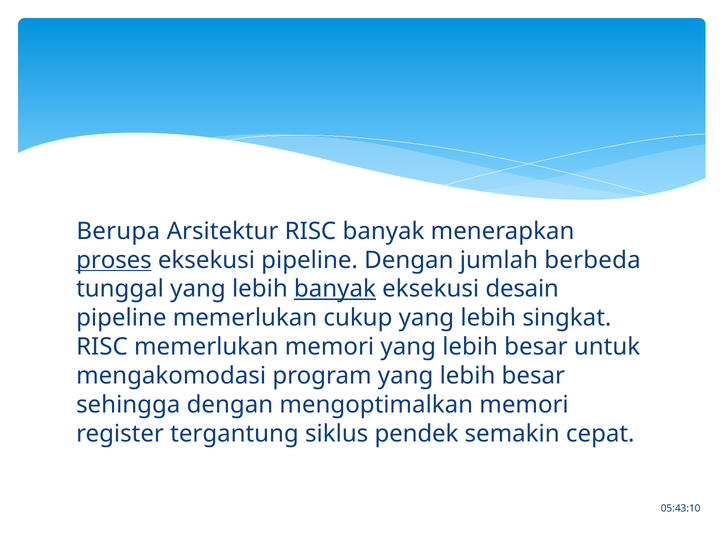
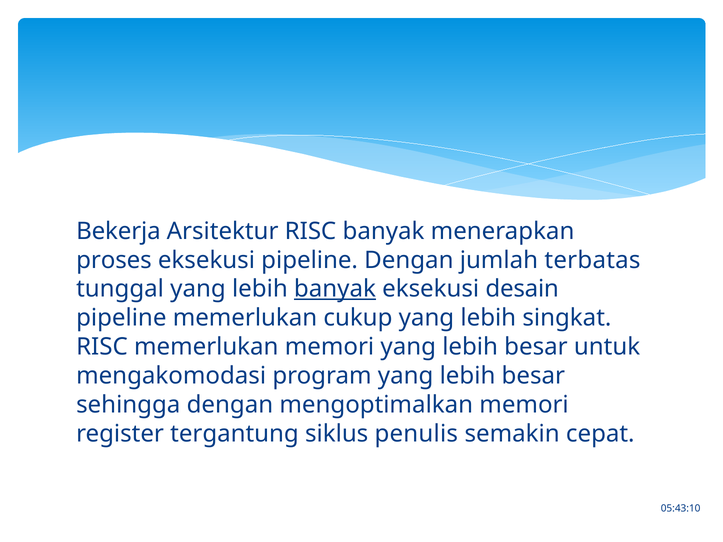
Berupa: Berupa -> Bekerja
proses underline: present -> none
berbeda: berbeda -> terbatas
pendek: pendek -> penulis
